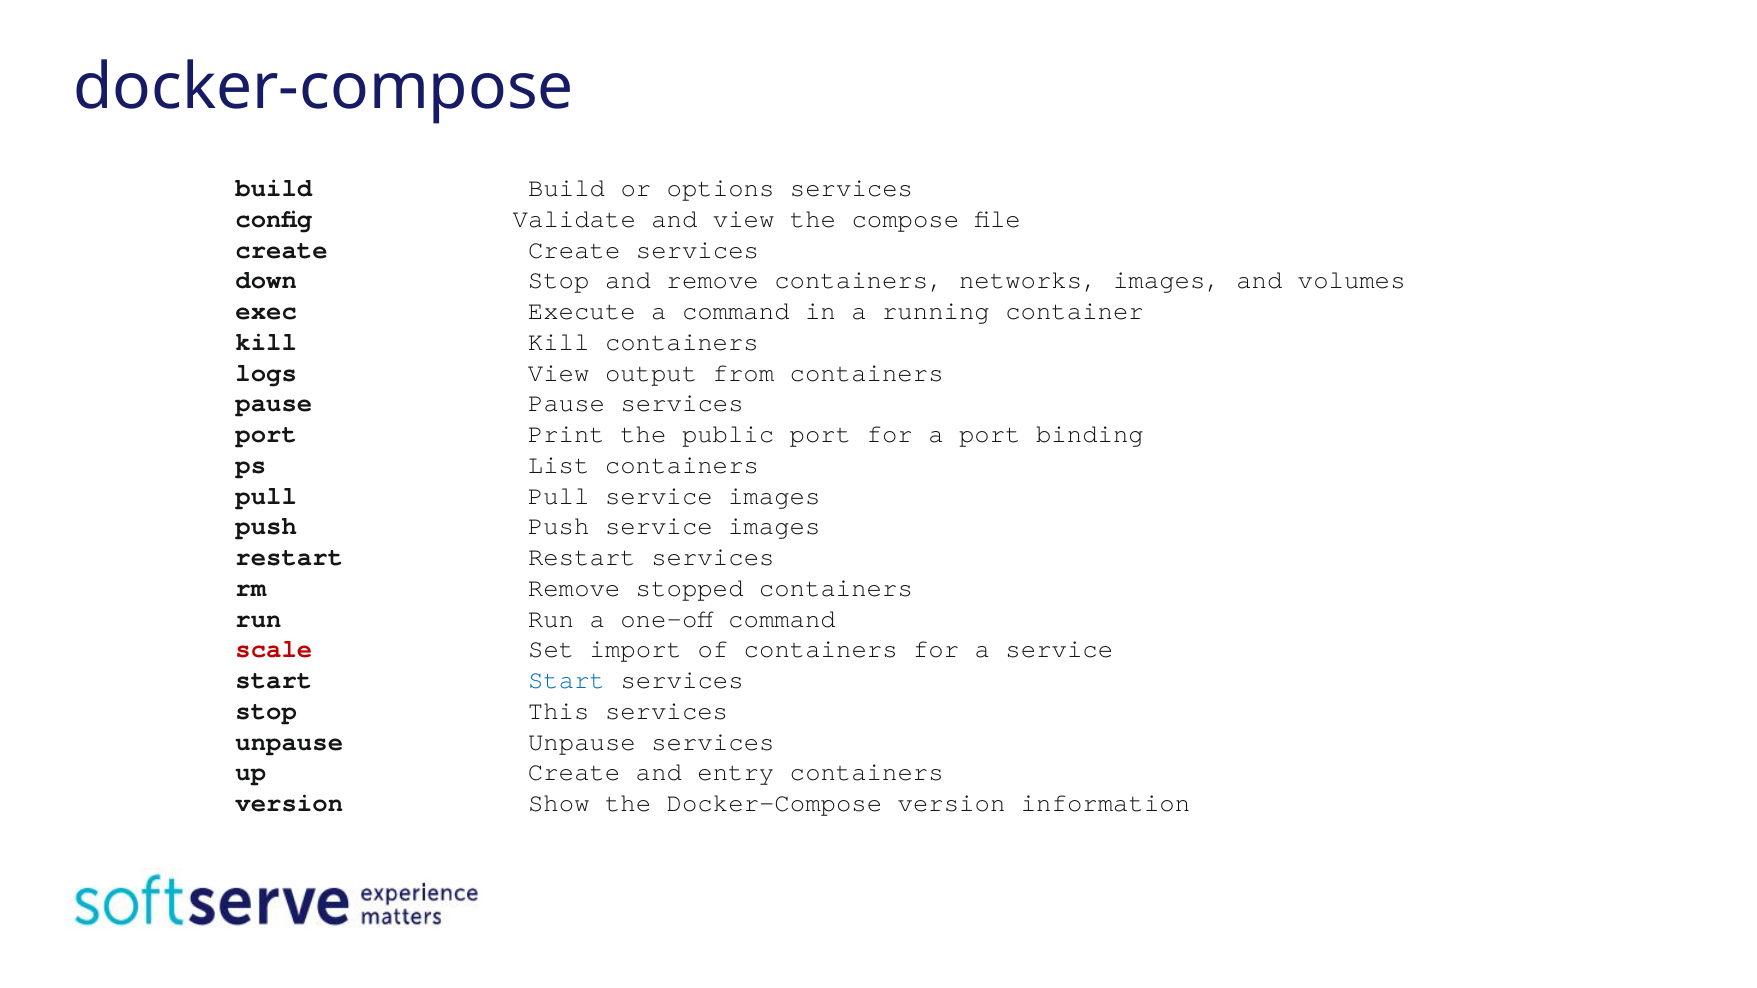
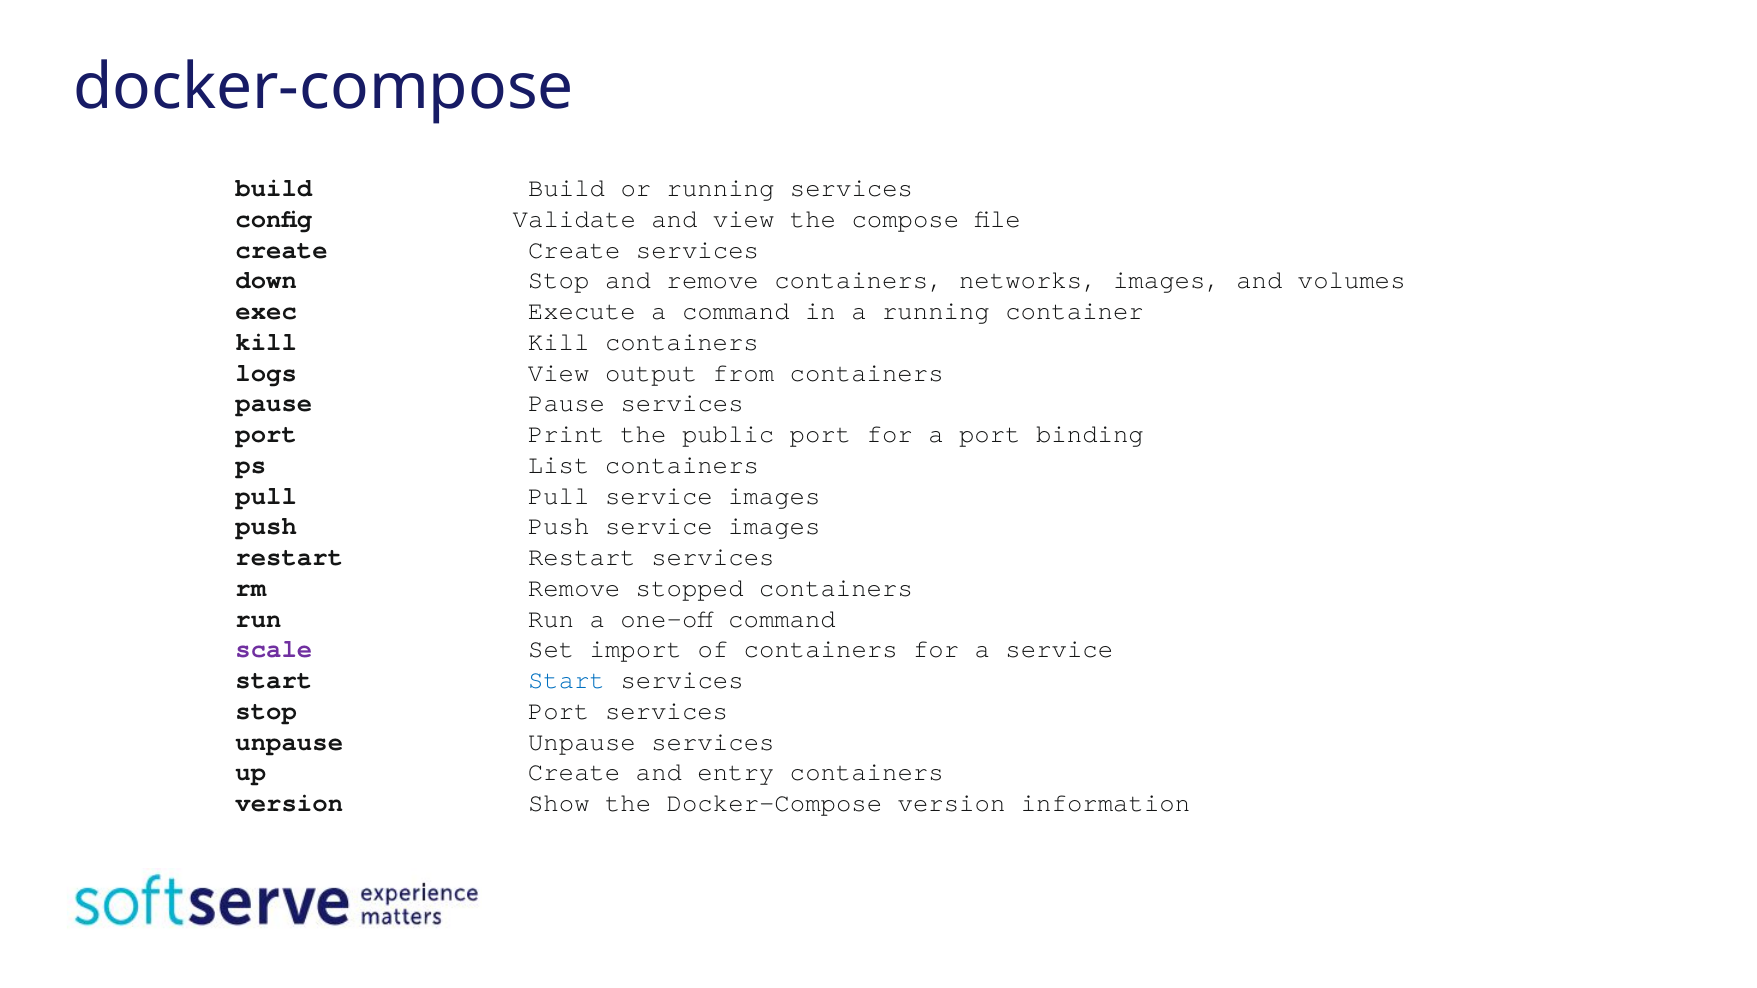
or options: options -> running
scale colour: red -> purple
stop This: This -> Port
